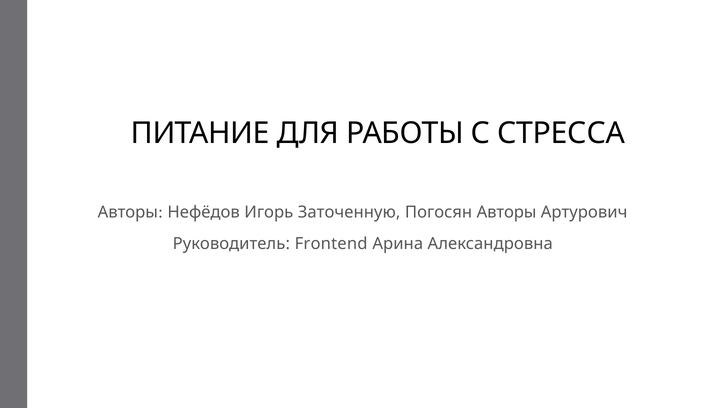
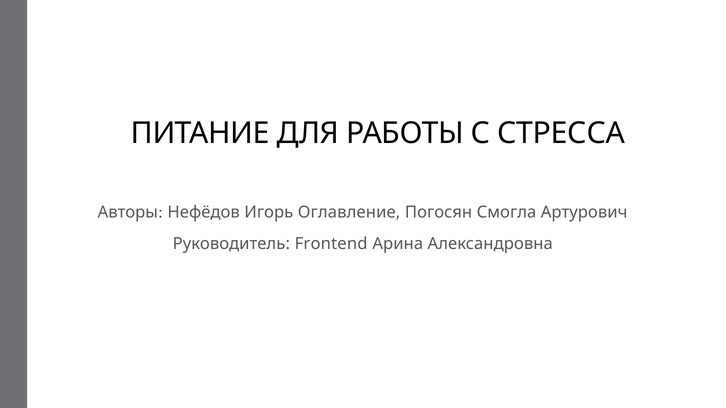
Заточенную: Заточенную -> Оглавление
Погосян Авторы: Авторы -> Смогла
